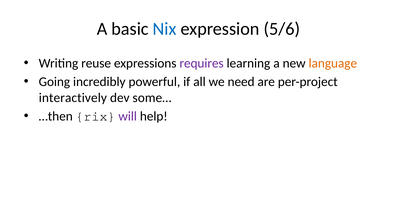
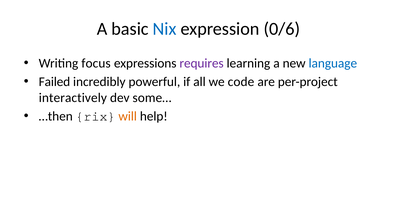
5/6: 5/6 -> 0/6
reuse: reuse -> focus
language colour: orange -> blue
Going: Going -> Failed
need: need -> code
will colour: purple -> orange
